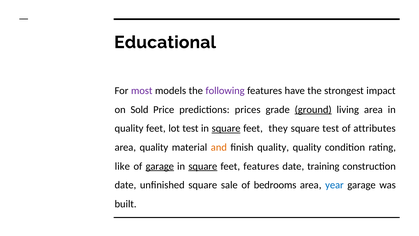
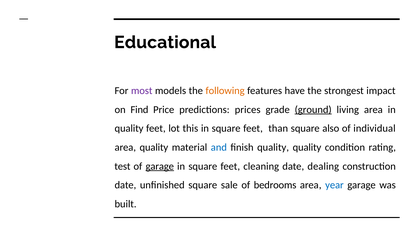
following colour: purple -> orange
Sold: Sold -> Find
lot test: test -> this
square at (226, 128) underline: present -> none
they: they -> than
square test: test -> also
attributes: attributes -> individual
and colour: orange -> blue
like: like -> test
square at (203, 166) underline: present -> none
feet features: features -> cleaning
training: training -> dealing
